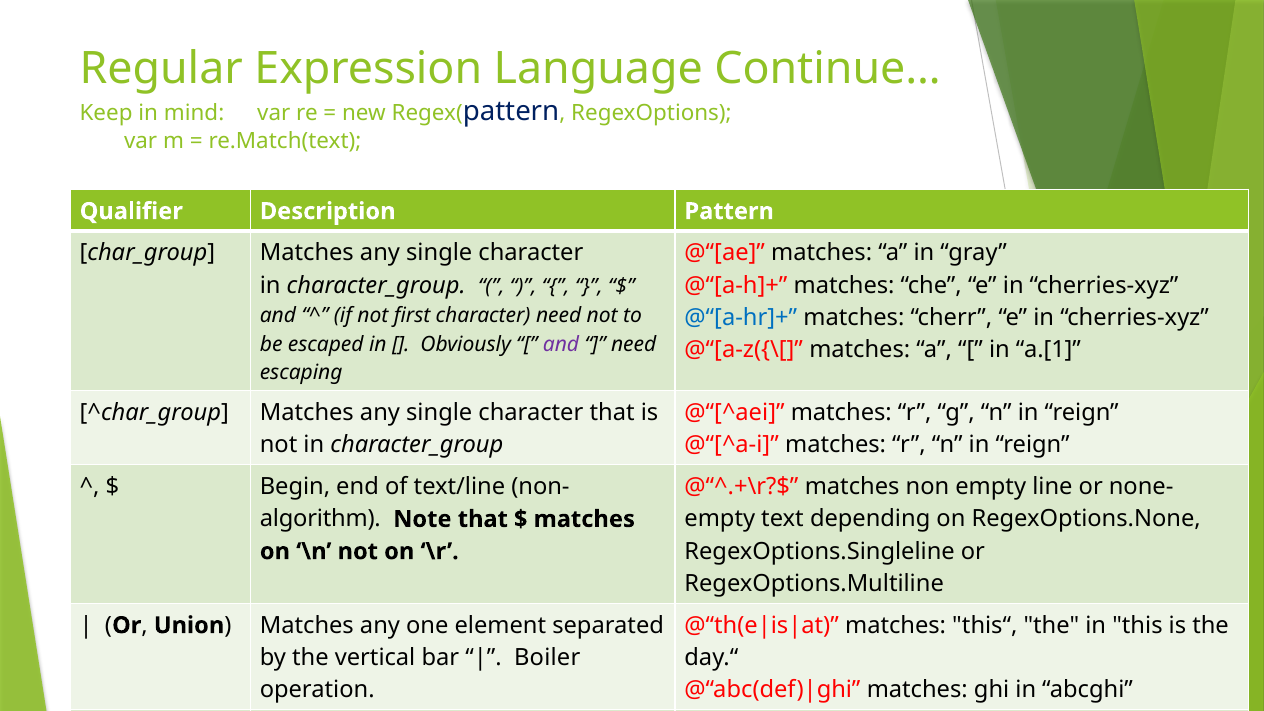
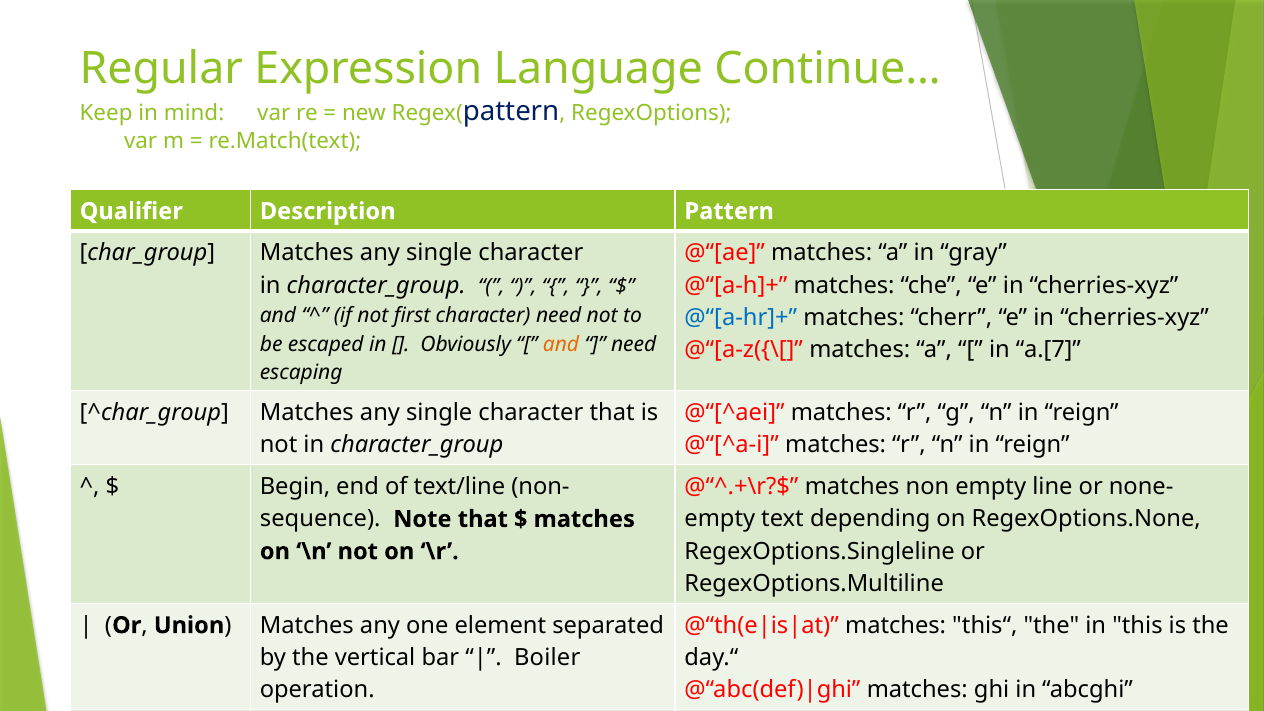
and at (561, 344) colour: purple -> orange
a.[1: a.[1 -> a.[7
algorithm: algorithm -> sequence
